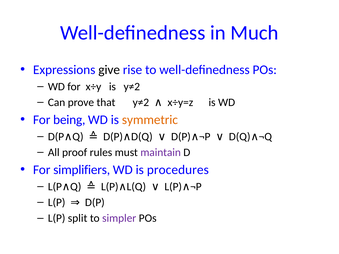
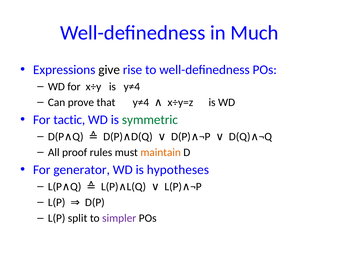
is y≠2: y≠2 -> y≠4
that y≠2: y≠2 -> y≠4
being: being -> tactic
symmetric colour: orange -> green
maintain colour: purple -> orange
simplifiers: simplifiers -> generator
procedures: procedures -> hypotheses
